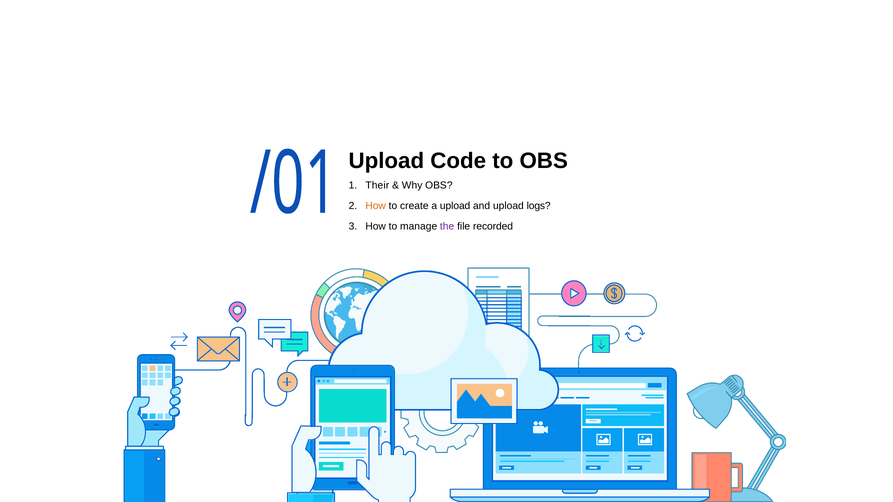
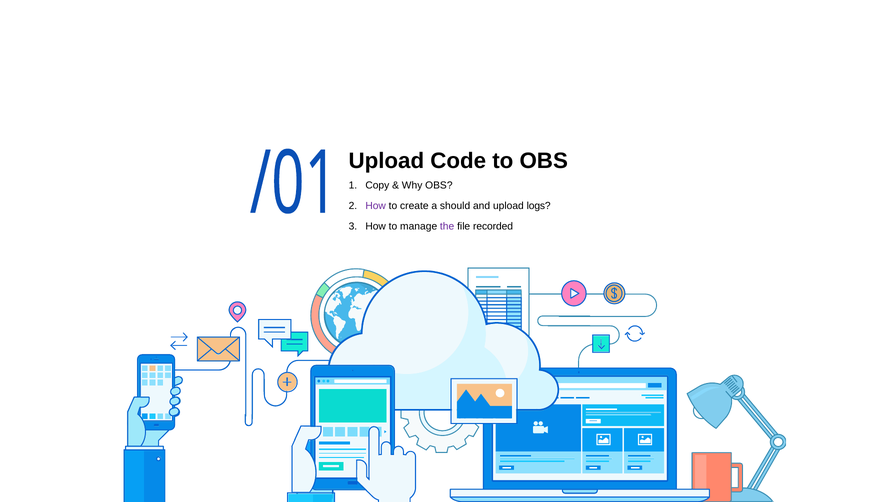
Their: Their -> Copy
How at (376, 206) colour: orange -> purple
a upload: upload -> should
